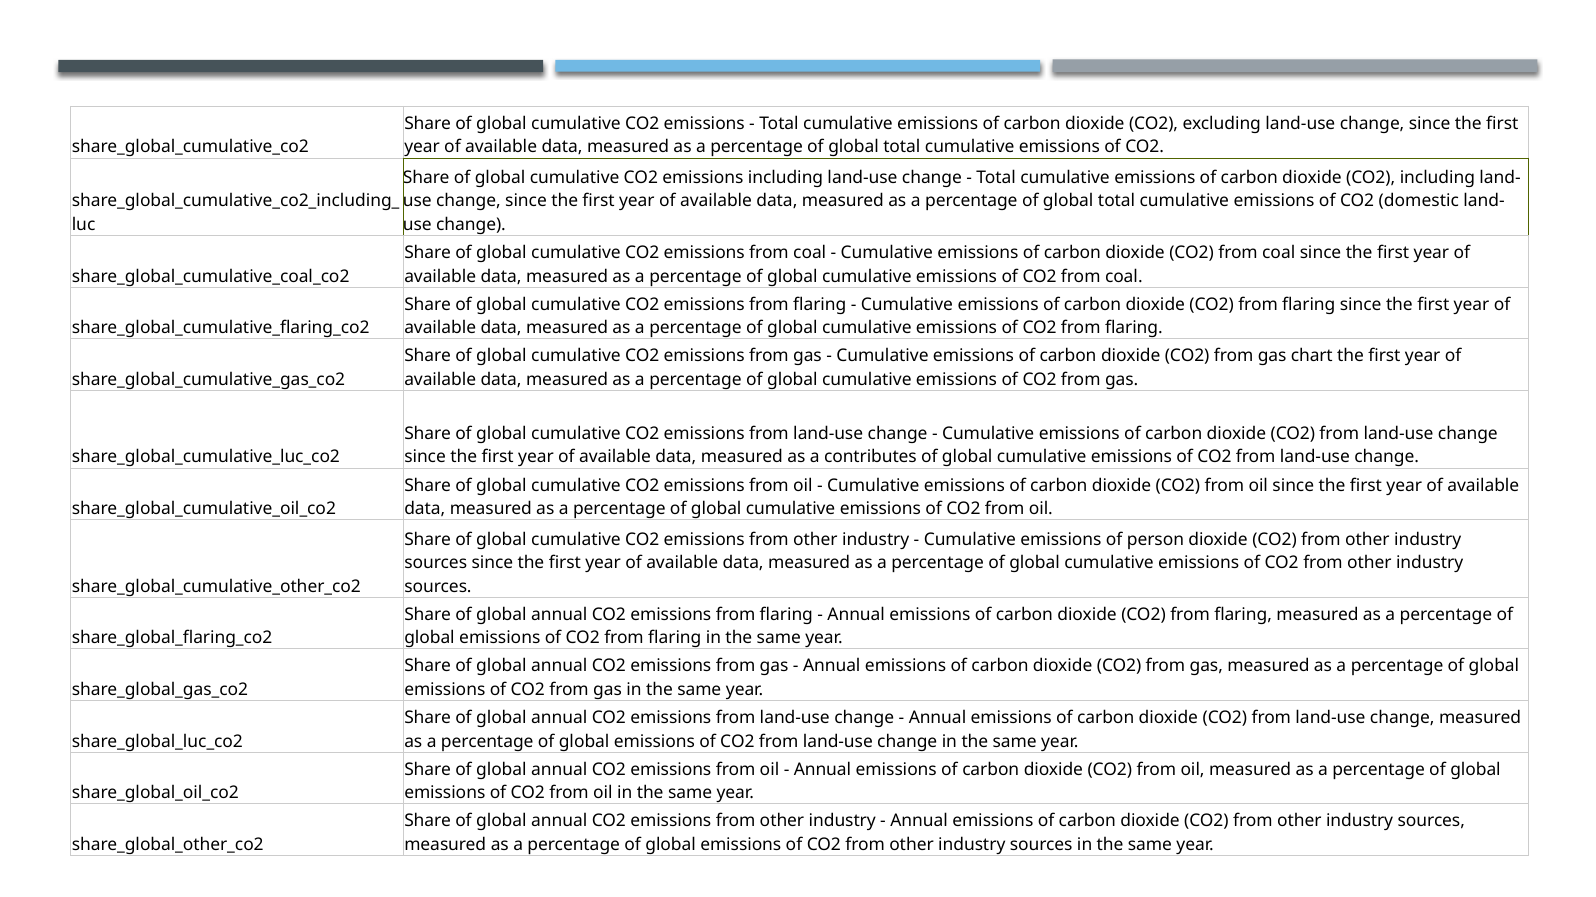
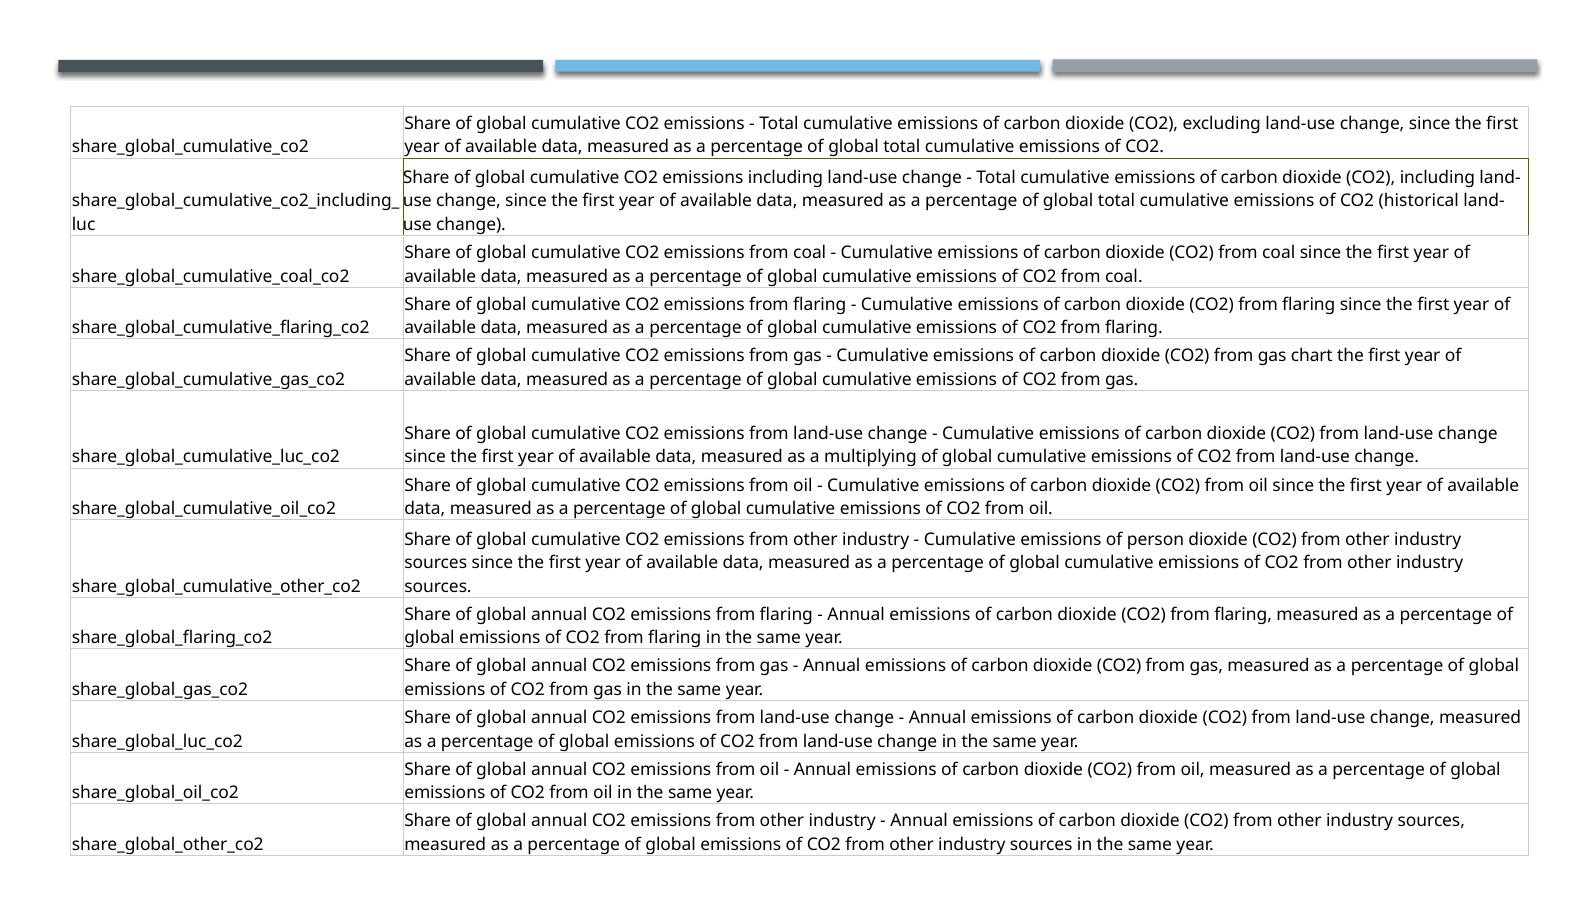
domestic: domestic -> historical
contributes: contributes -> multiplying
